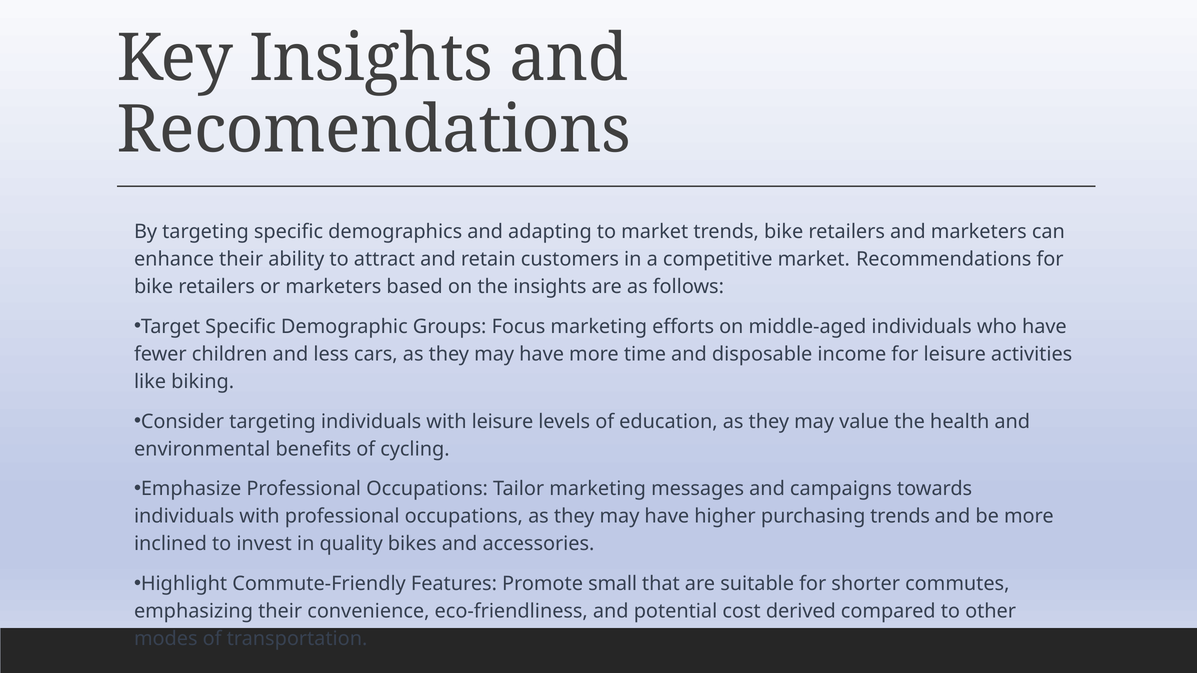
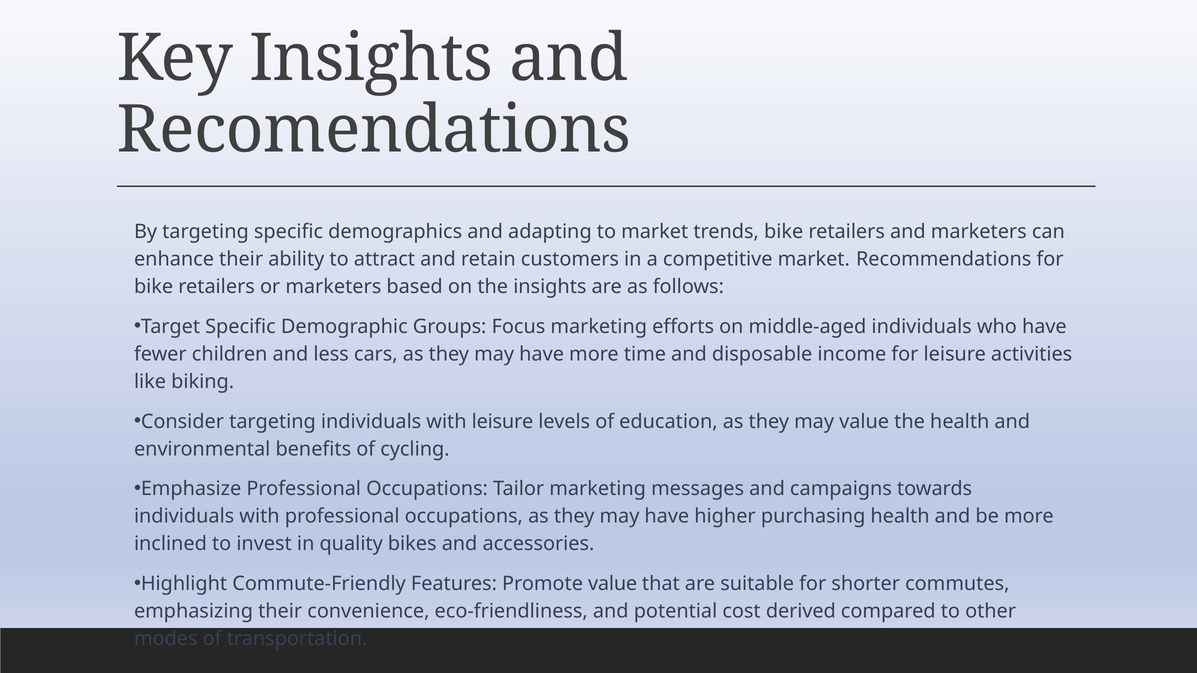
purchasing trends: trends -> health
Promote small: small -> value
